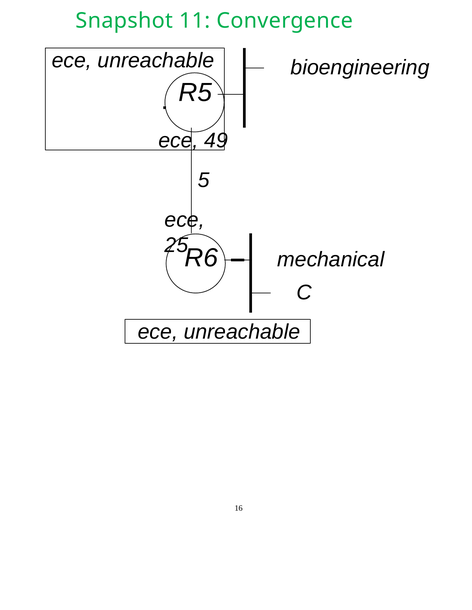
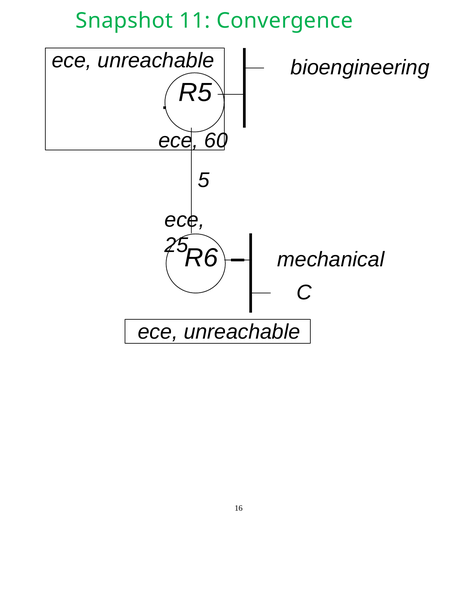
49: 49 -> 60
